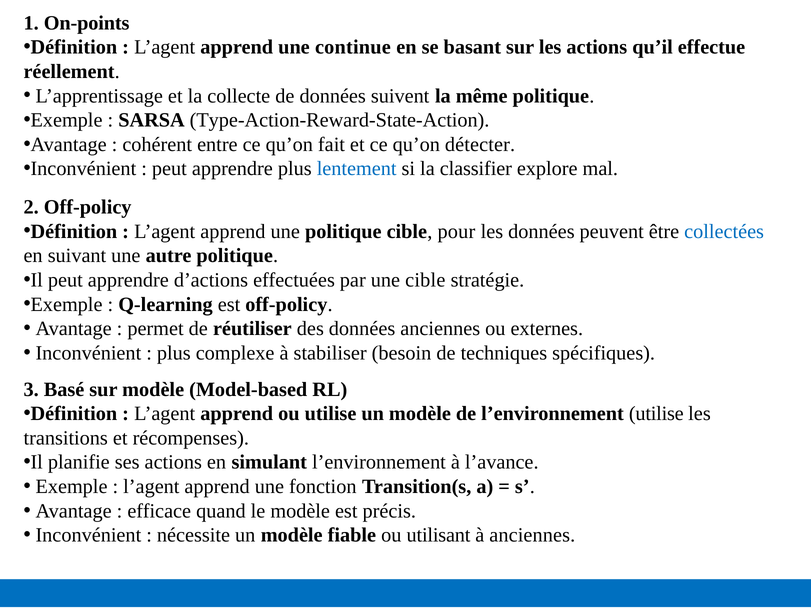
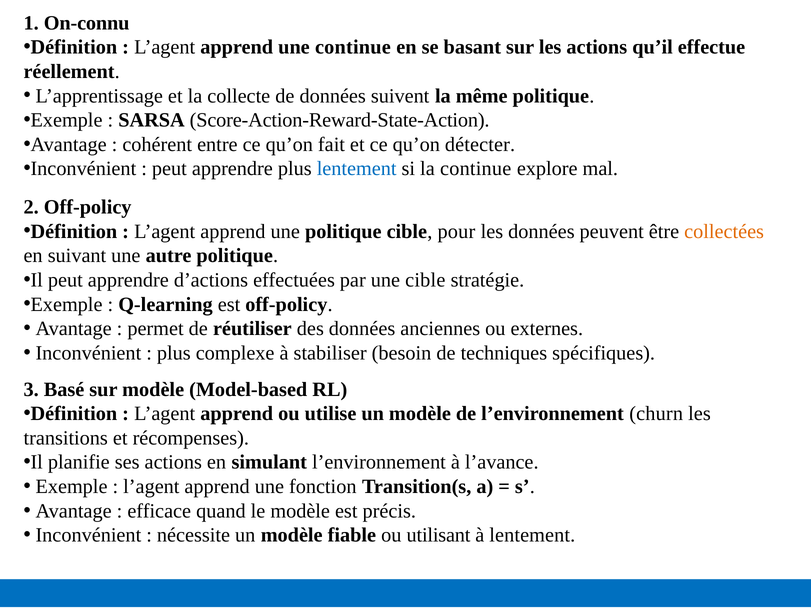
On-points: On-points -> On-connu
Type-Action-Reward-State-Action: Type-Action-Reward-State-Action -> Score-Action-Reward-State-Action
la classifier: classifier -> continue
collectées colour: blue -> orange
l’environnement utilise: utilise -> churn
à anciennes: anciennes -> lentement
